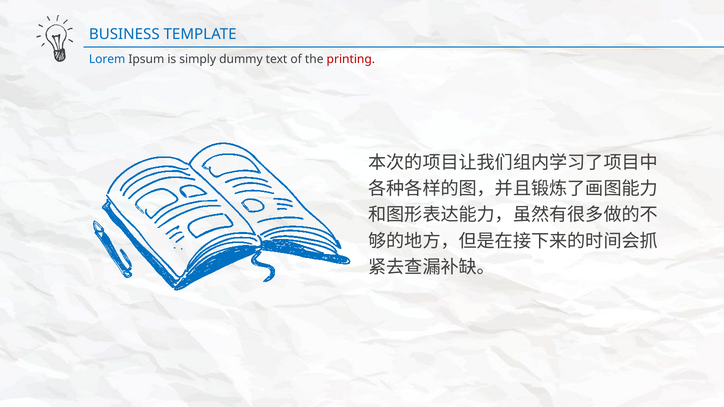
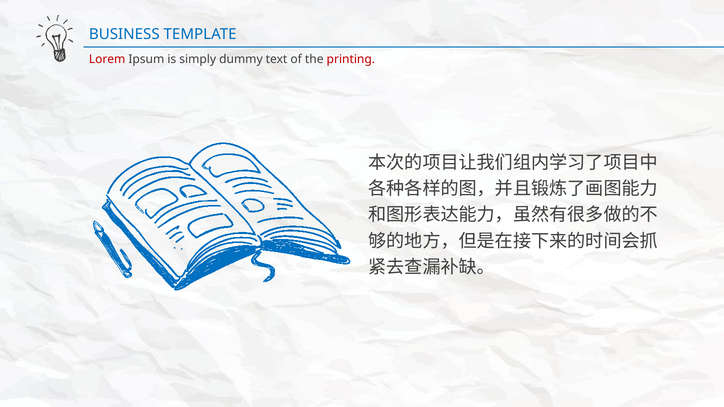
Lorem colour: blue -> red
